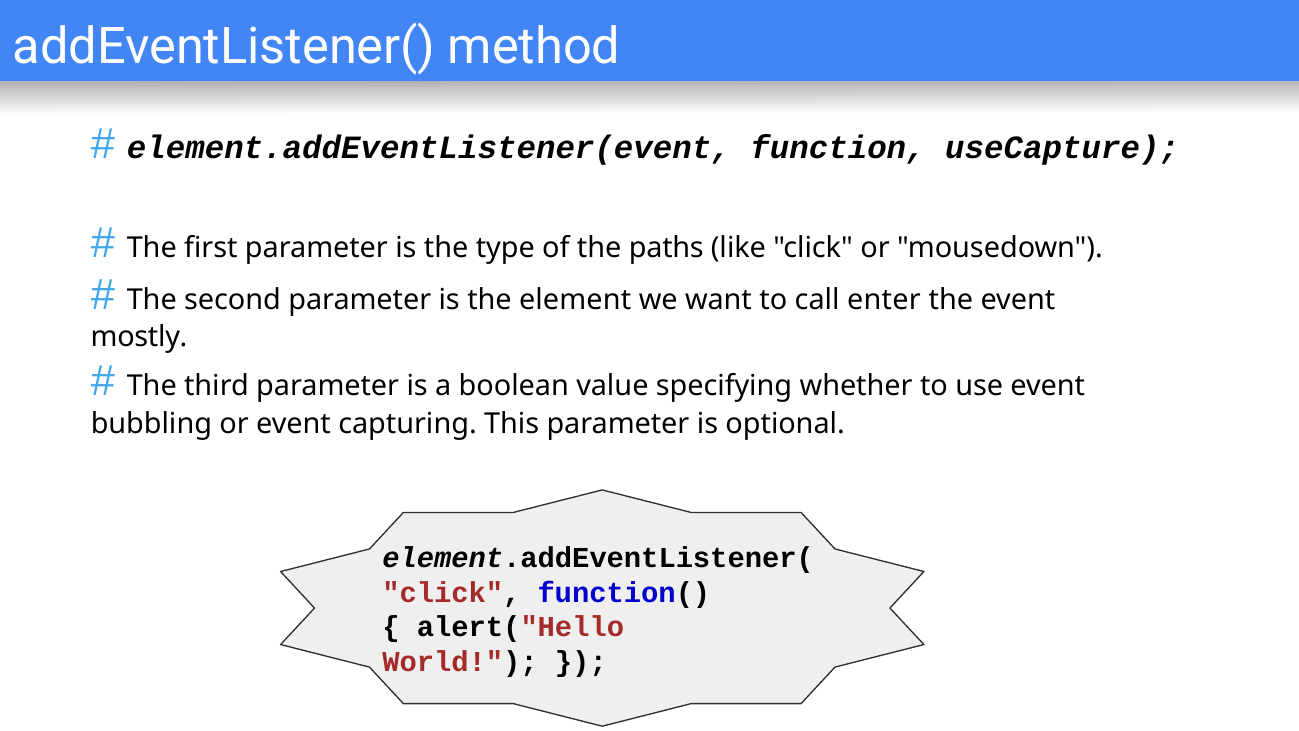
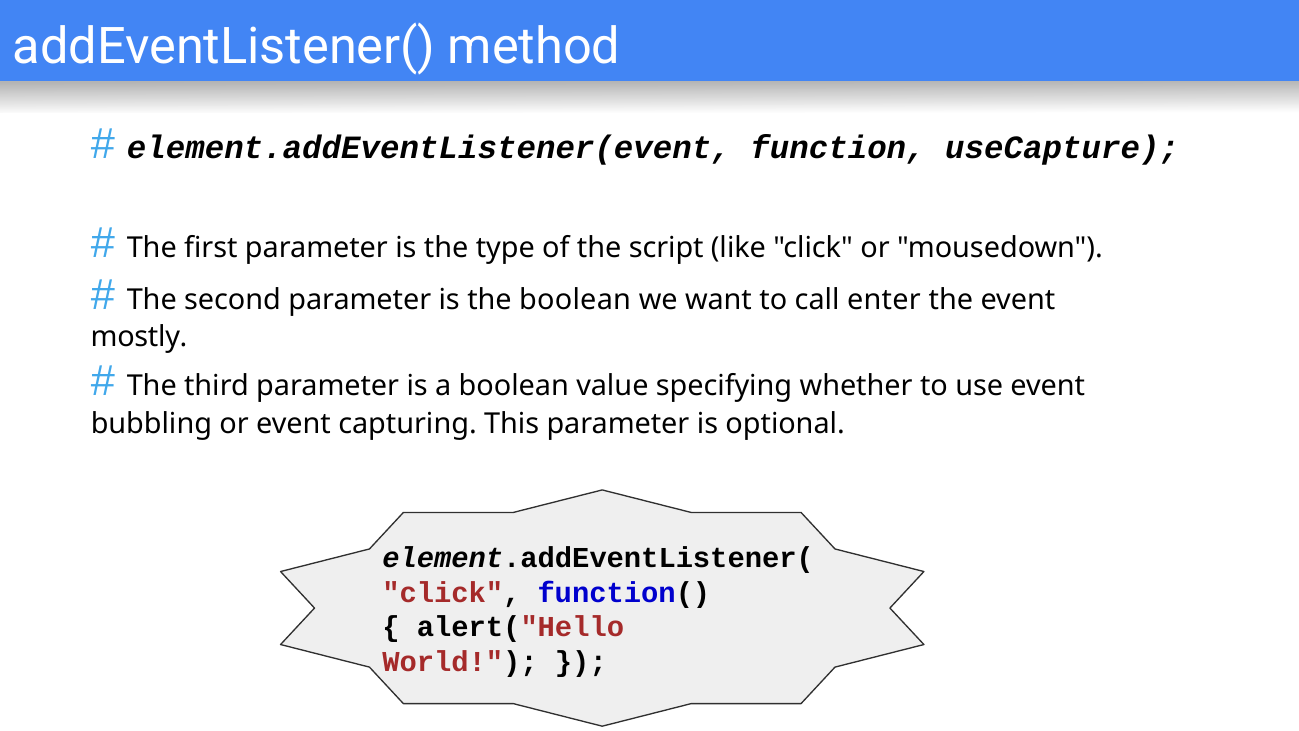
paths: paths -> script
the element: element -> boolean
